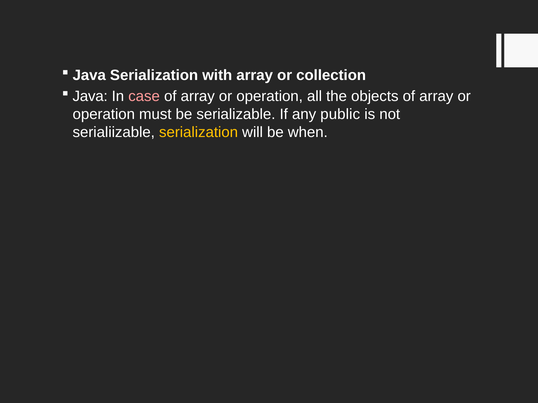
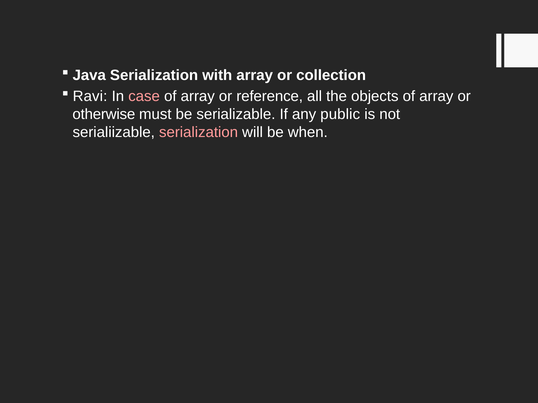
Java at (90, 96): Java -> Ravi
operation at (270, 96): operation -> reference
operation at (104, 114): operation -> otherwise
serialization at (199, 132) colour: yellow -> pink
